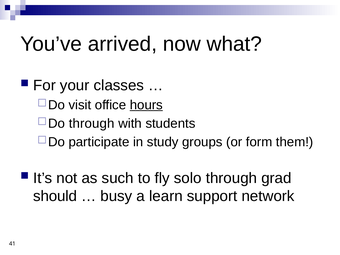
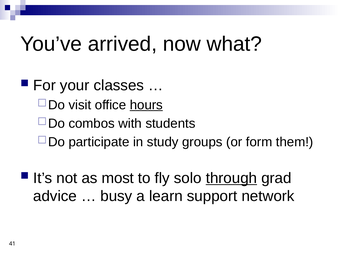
through at (92, 124): through -> combos
such: such -> most
through at (231, 178) underline: none -> present
should: should -> advice
